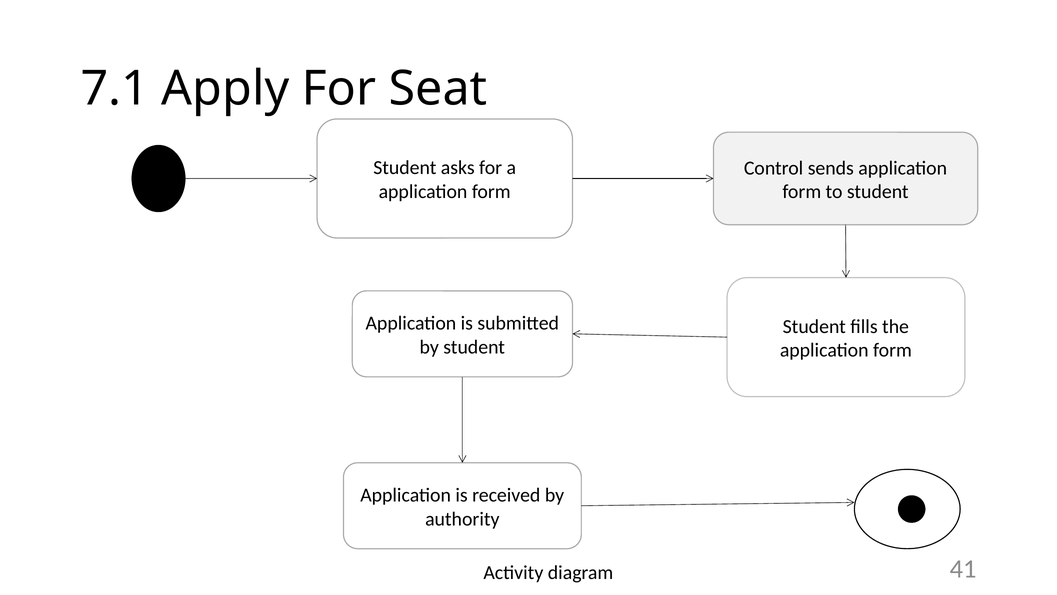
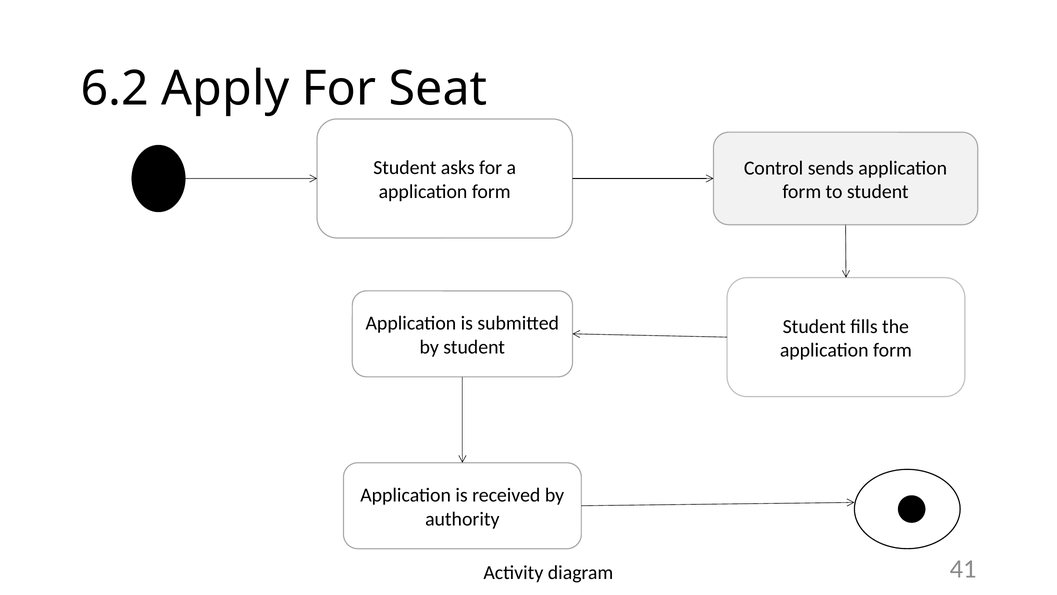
7.1: 7.1 -> 6.2
